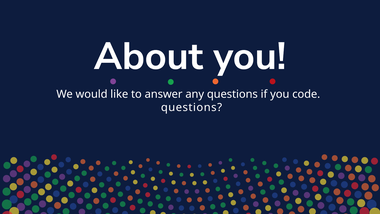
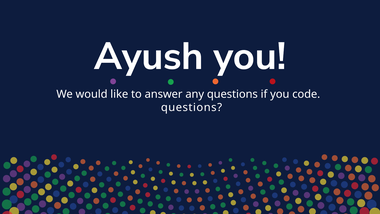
About: About -> Ayush
